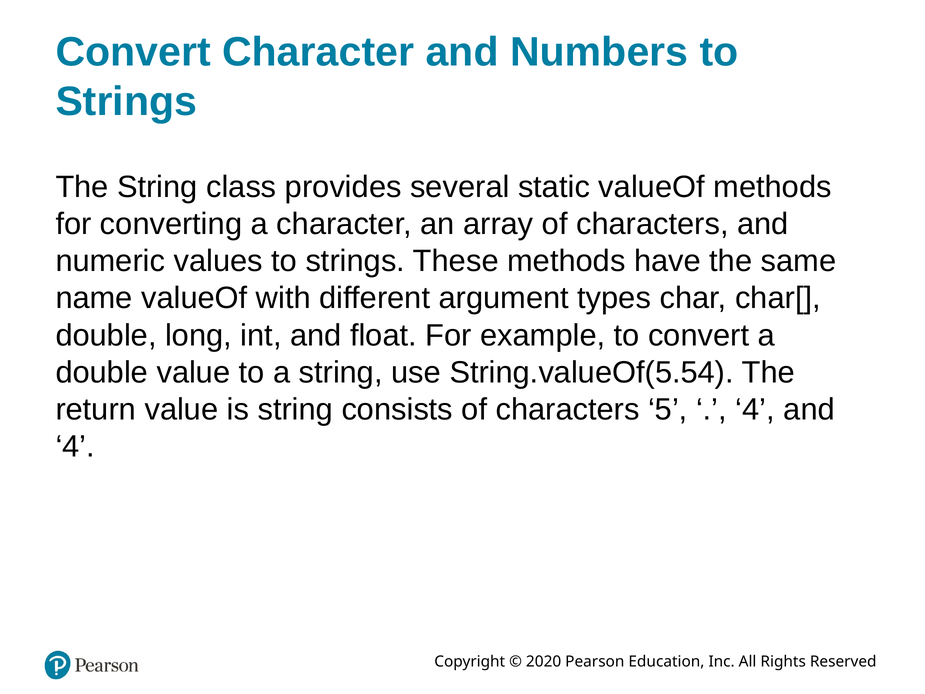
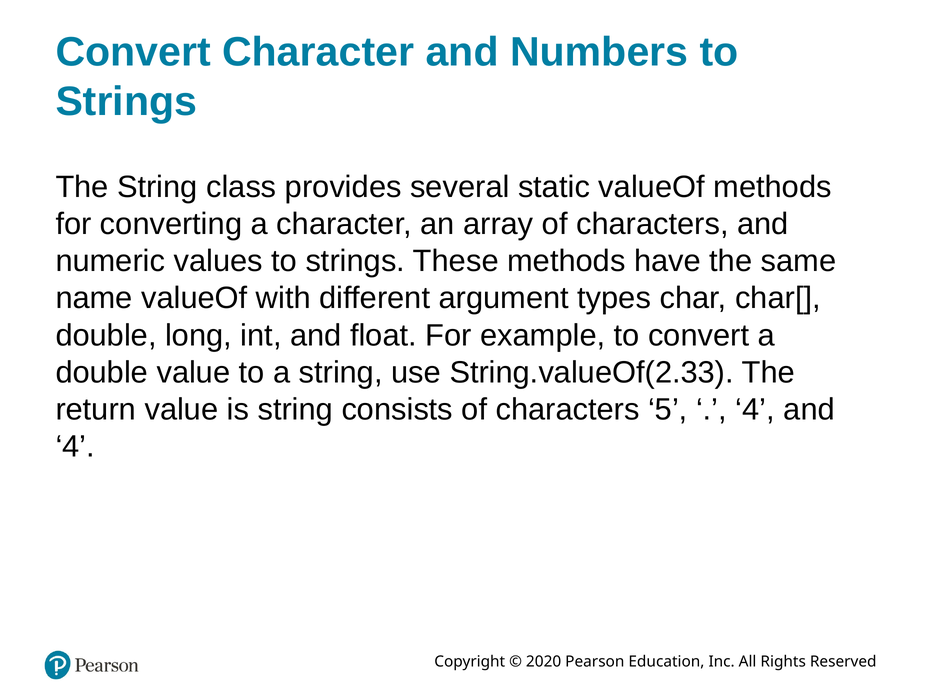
String.valueOf(5.54: String.valueOf(5.54 -> String.valueOf(2.33
